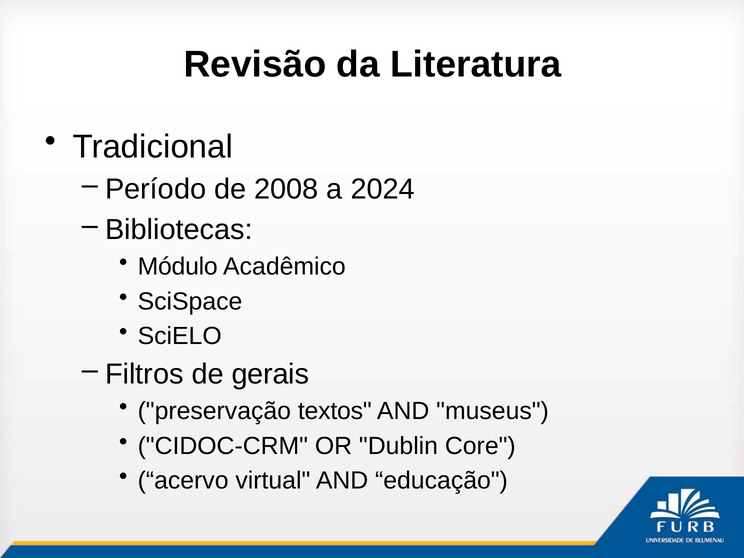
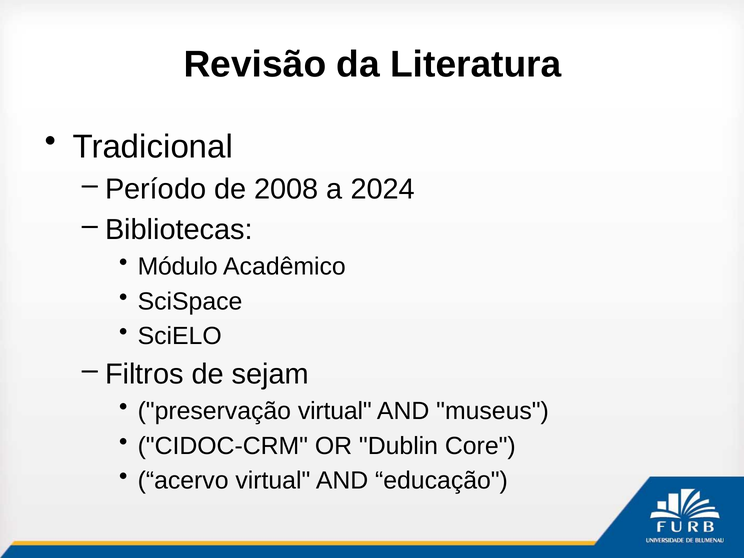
gerais: gerais -> sejam
preservação textos: textos -> virtual
